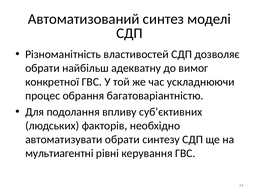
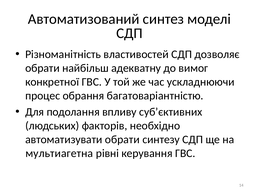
мультиагентні: мультиагентні -> мультиагетна
